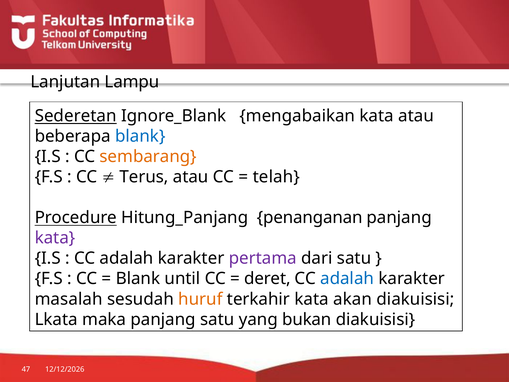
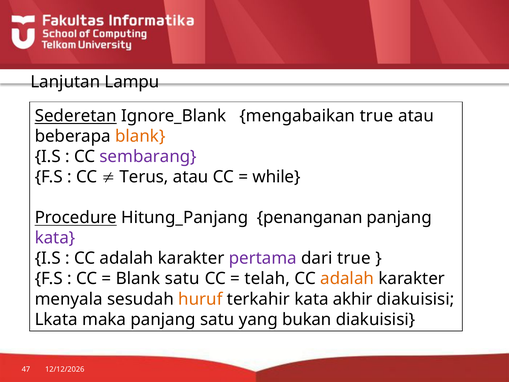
mengabaikan kata: kata -> true
blank at (140, 136) colour: blue -> orange
sembarang colour: orange -> purple
telah: telah -> while
dari satu: satu -> true
Blank until: until -> satu
deret: deret -> telah
adalah at (347, 279) colour: blue -> orange
masalah: masalah -> menyala
akan: akan -> akhir
